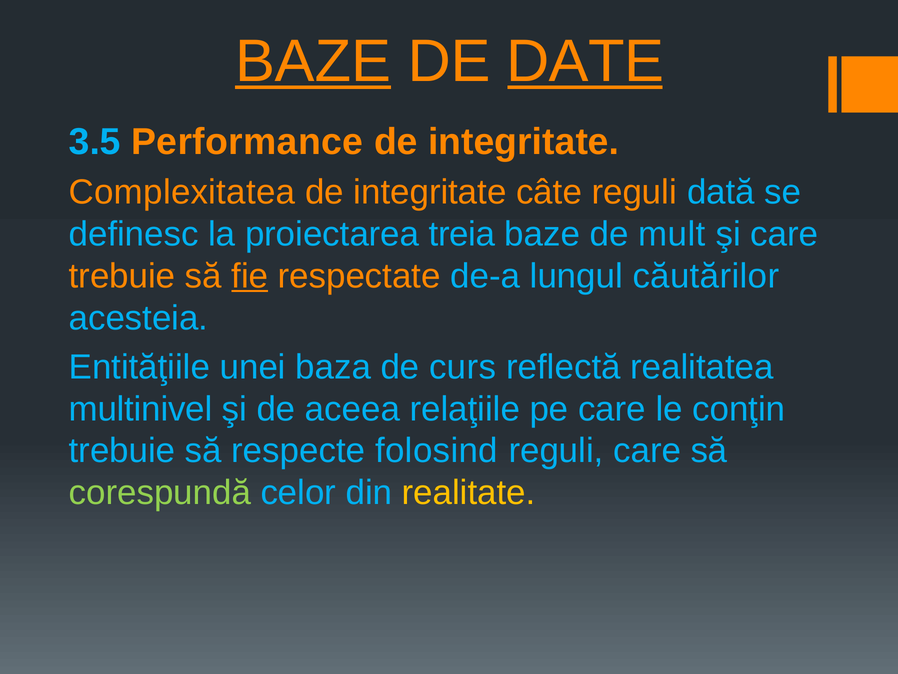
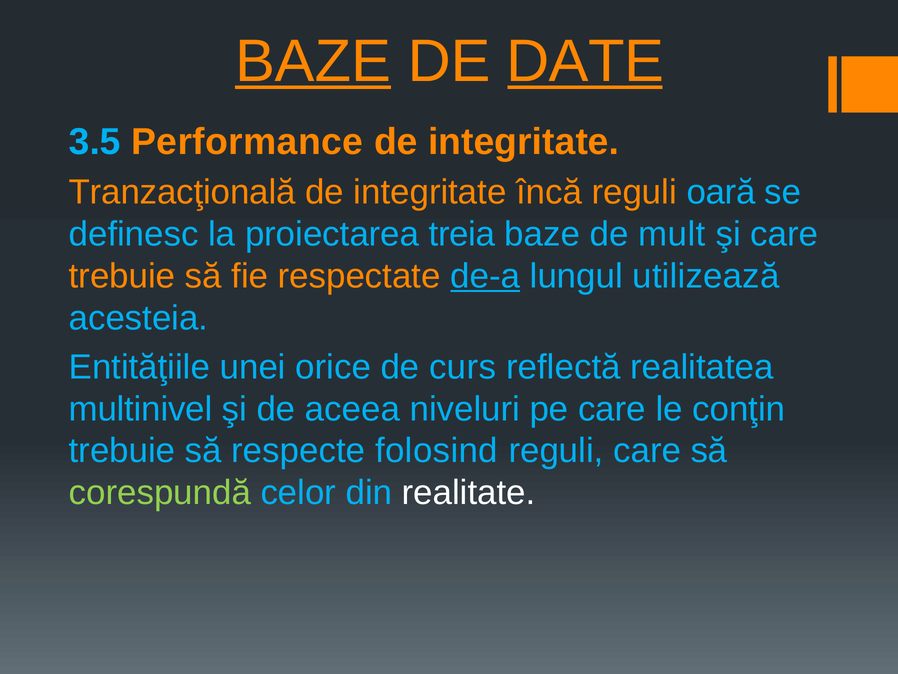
Complexitatea: Complexitatea -> Tranzacţională
câte: câte -> încă
dată: dată -> oară
fie underline: present -> none
de-a underline: none -> present
căutărilor: căutărilor -> utilizează
baza: baza -> orice
relaţiile: relaţiile -> niveluri
realitate colour: yellow -> white
